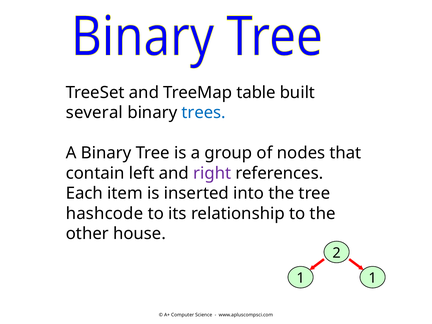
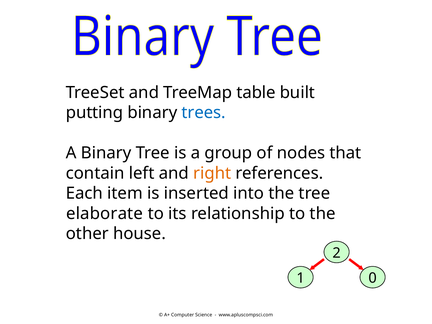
several: several -> putting
right colour: purple -> orange
hashcode: hashcode -> elaborate
1 1: 1 -> 0
